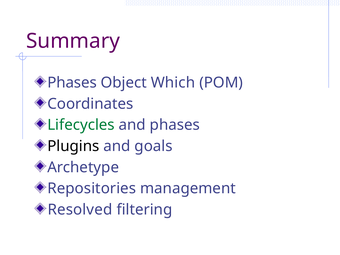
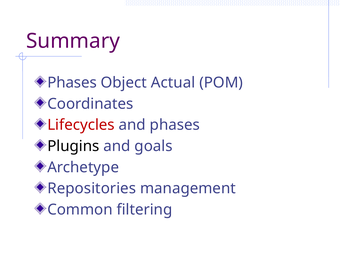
Which: Which -> Actual
Lifecycles colour: green -> red
Resolved: Resolved -> Common
